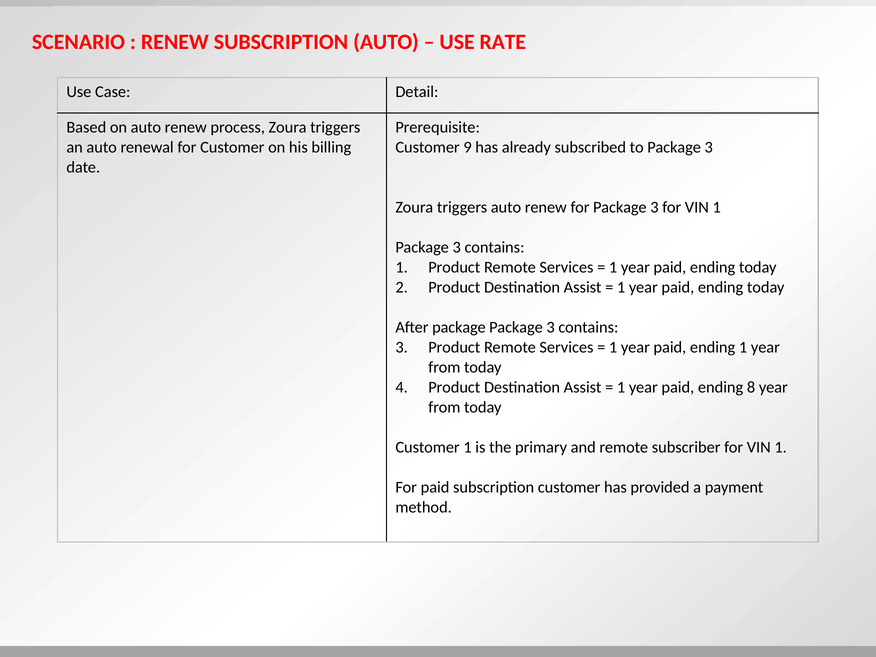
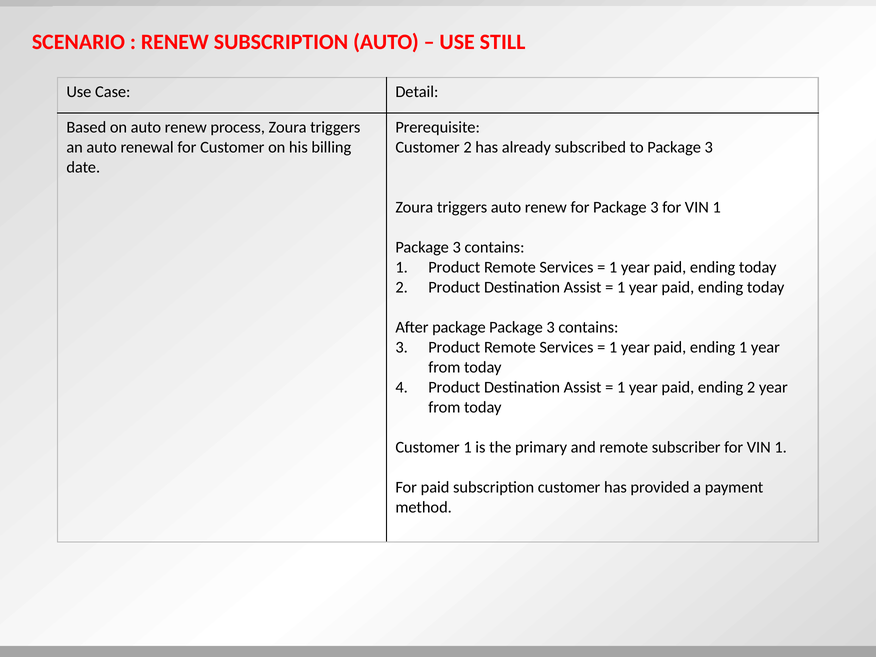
RATE: RATE -> STILL
Customer 9: 9 -> 2
ending 8: 8 -> 2
